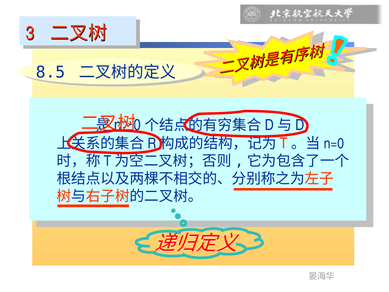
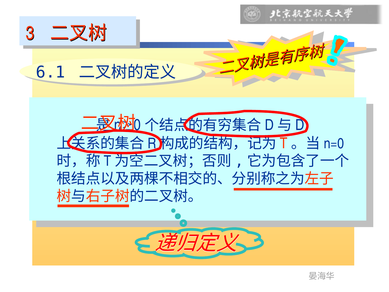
8.5: 8.5 -> 6.1
